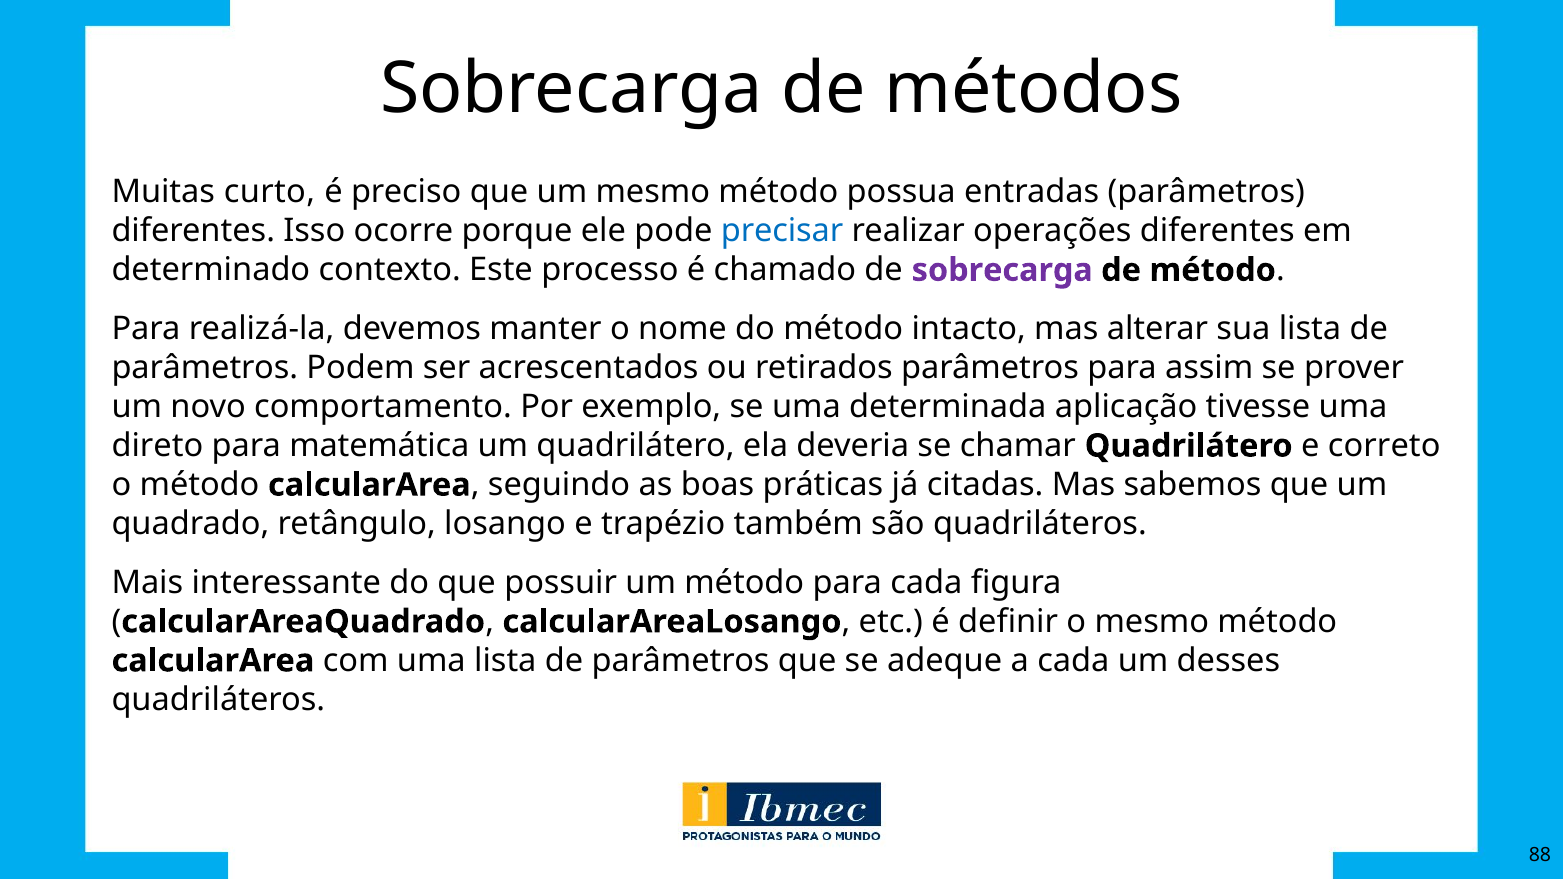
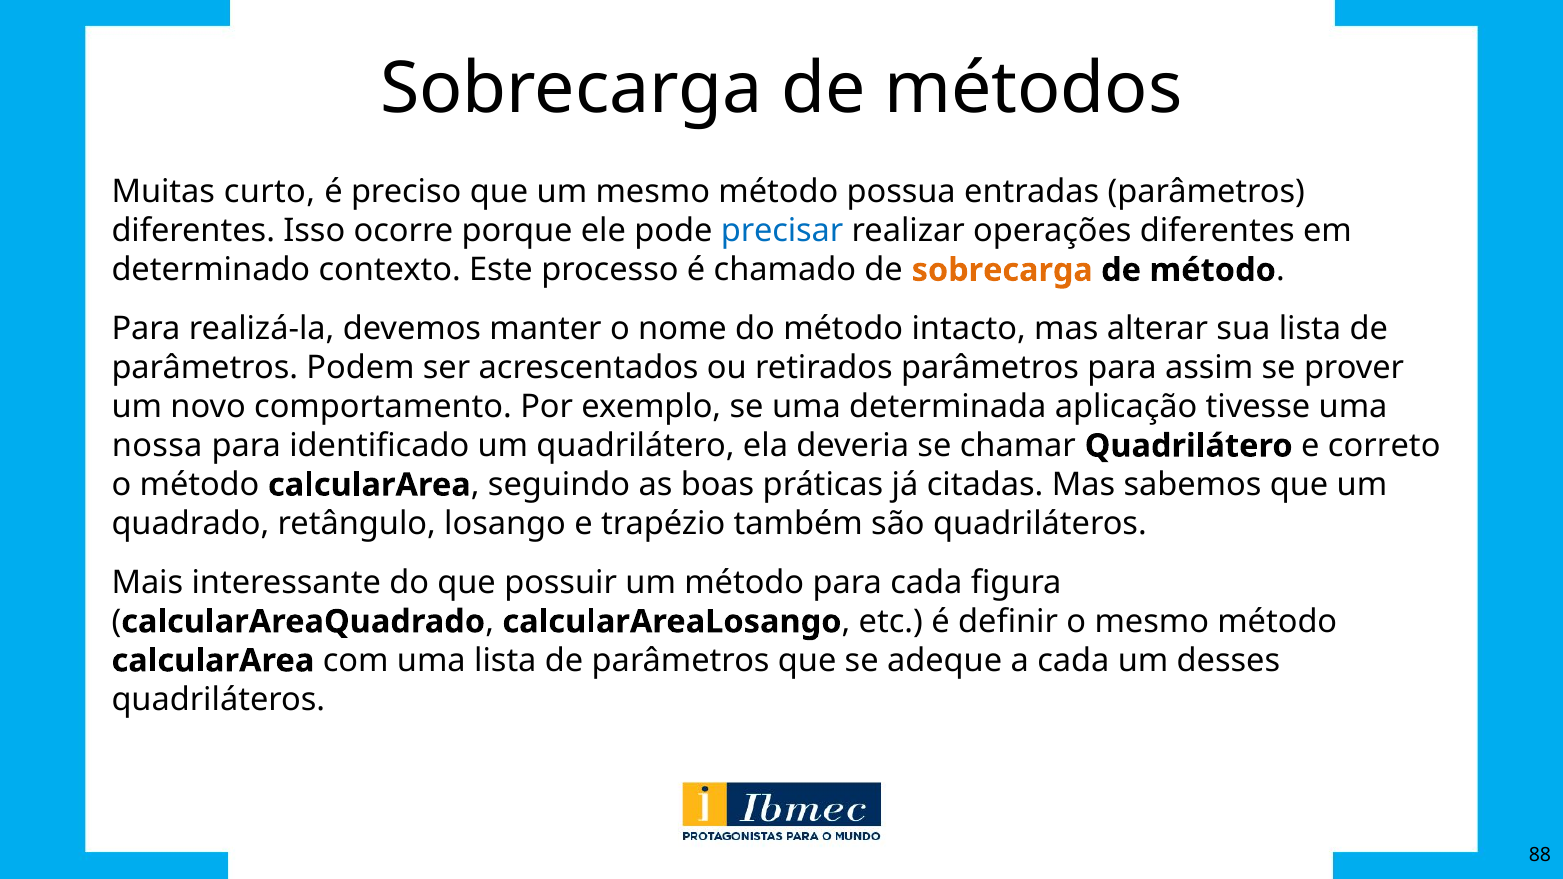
sobrecarga at (1002, 270) colour: purple -> orange
direto: direto -> nossa
matemática: matemática -> identificado
